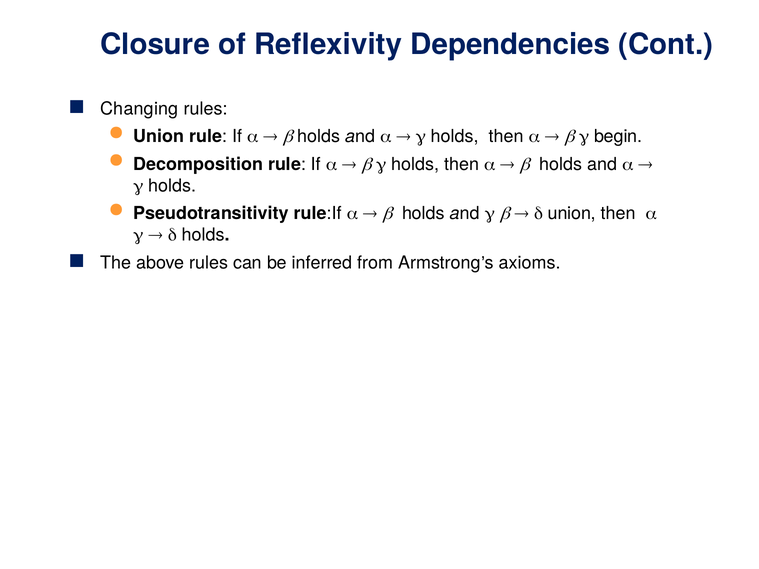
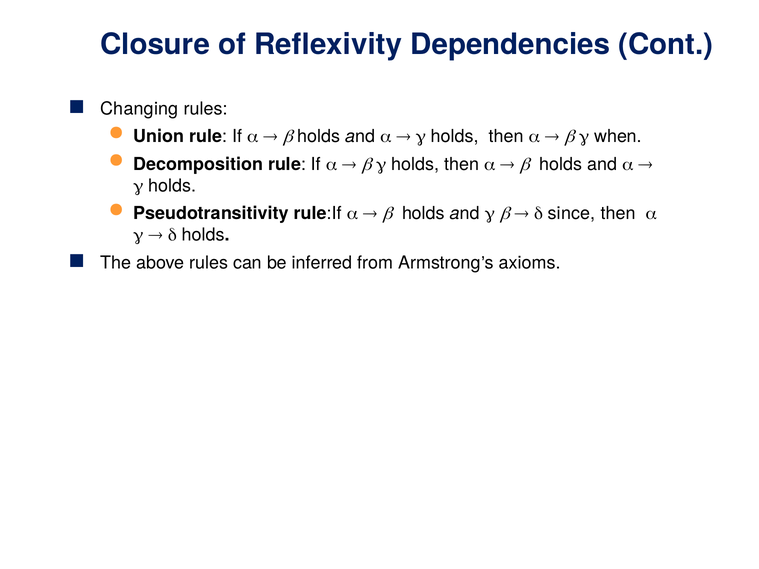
begin: begin -> when
union at (572, 214): union -> since
